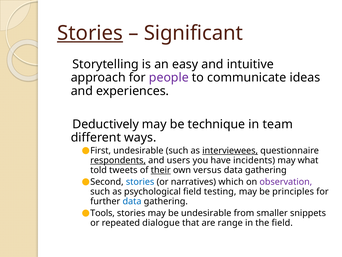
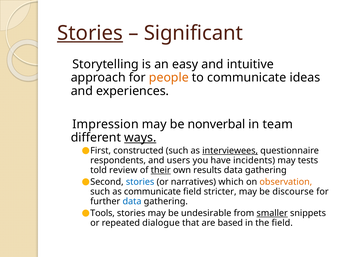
people colour: purple -> orange
Deductively: Deductively -> Impression
technique: technique -> nonverbal
ways underline: none -> present
First undesirable: undesirable -> constructed
respondents underline: present -> none
what: what -> tests
tweets: tweets -> review
versus: versus -> results
observation colour: purple -> orange
as psychological: psychological -> communicate
testing: testing -> stricter
principles: principles -> discourse
smaller underline: none -> present
range: range -> based
